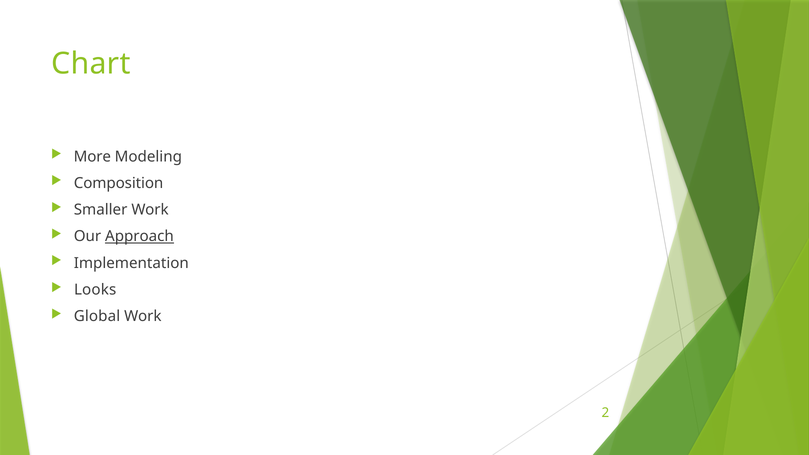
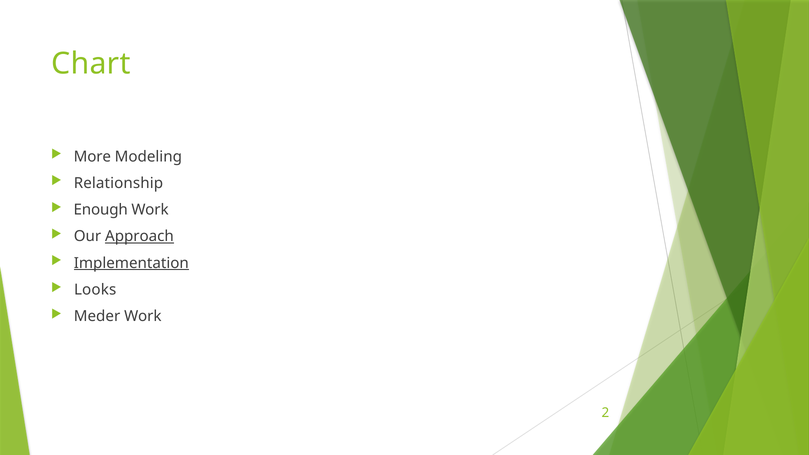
Composition: Composition -> Relationship
Smaller: Smaller -> Enough
Implementation underline: none -> present
Global: Global -> Meder
